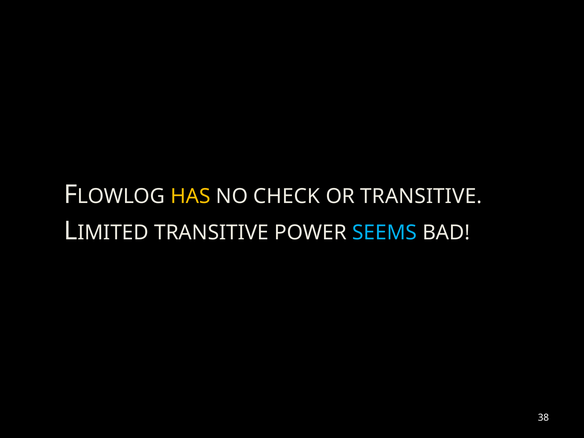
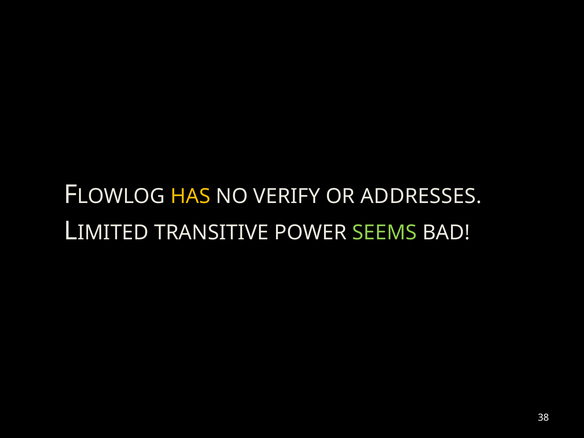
CHECK: CHECK -> VERIFY
OR TRANSITIVE: TRANSITIVE -> ADDRESSES
SEEMS colour: light blue -> light green
